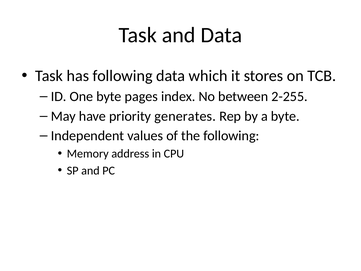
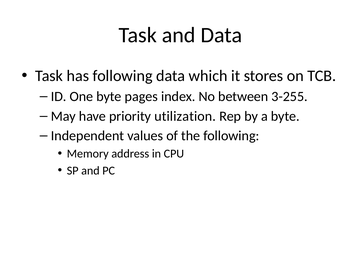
2-255: 2-255 -> 3-255
generates: generates -> utilization
